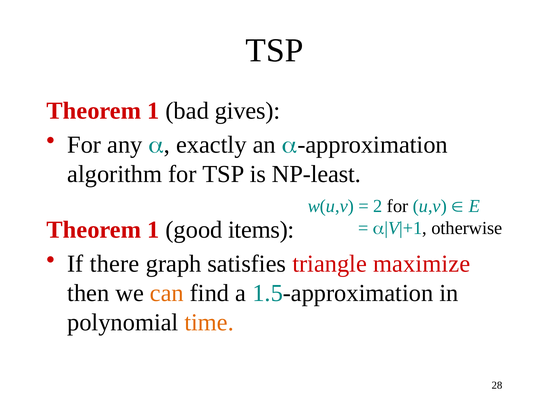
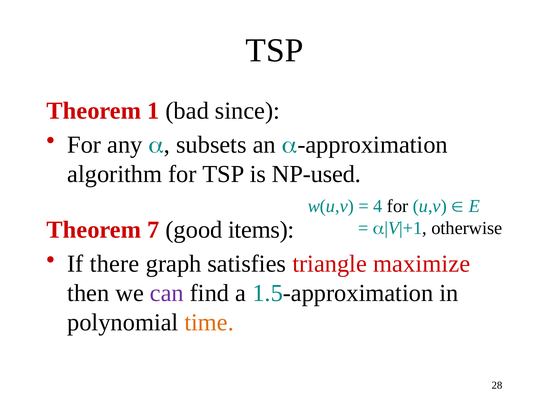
gives: gives -> since
exactly: exactly -> subsets
NP-least: NP-least -> NP-used
2: 2 -> 4
1 at (153, 230): 1 -> 7
can colour: orange -> purple
